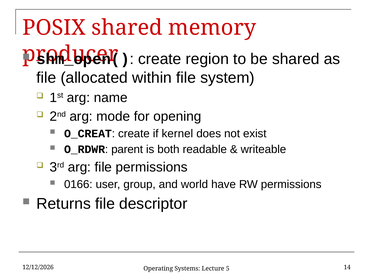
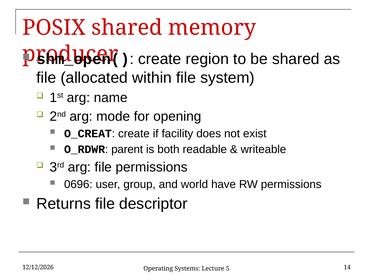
kernel: kernel -> facility
0166: 0166 -> 0696
